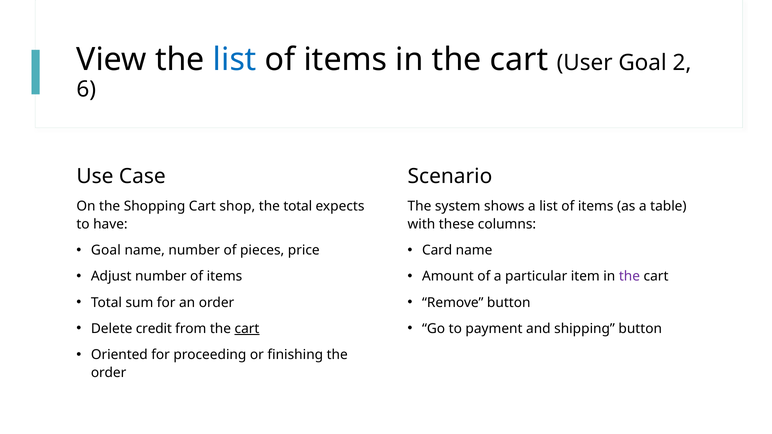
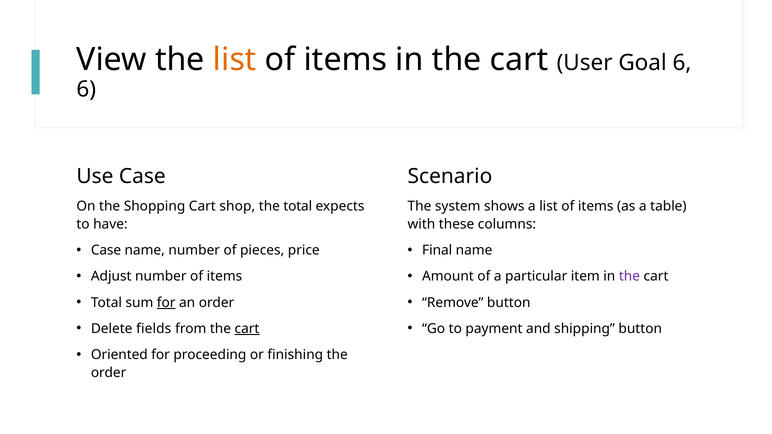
list at (235, 60) colour: blue -> orange
Goal 2: 2 -> 6
Goal at (106, 251): Goal -> Case
Card: Card -> Final
for at (166, 303) underline: none -> present
credit: credit -> fields
